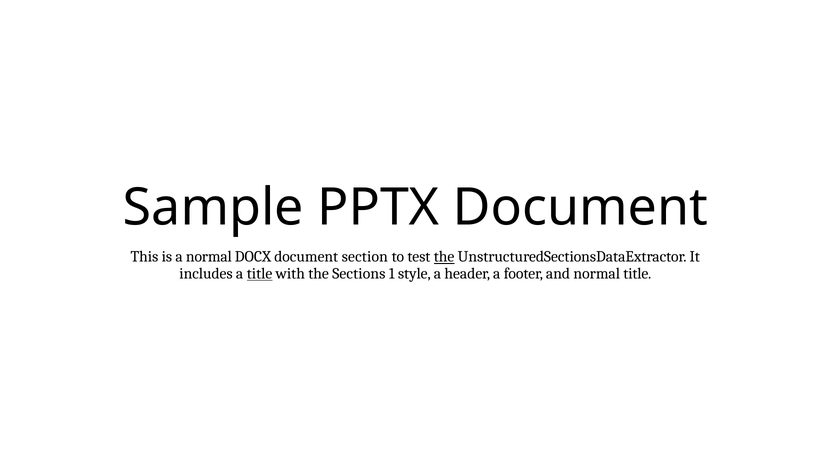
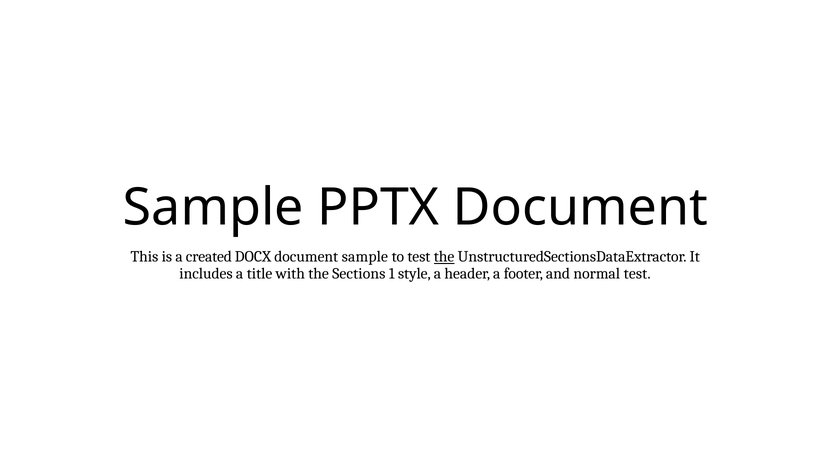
a normal: normal -> created
document section: section -> sample
title at (260, 274) underline: present -> none
normal title: title -> test
